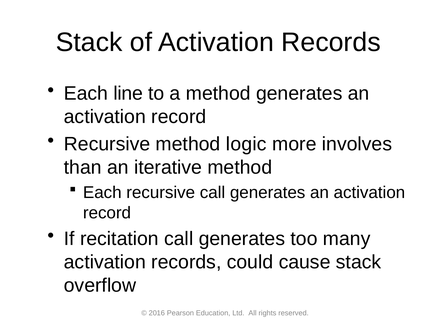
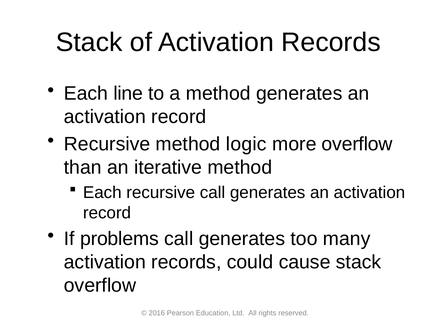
more involves: involves -> overflow
recitation: recitation -> problems
